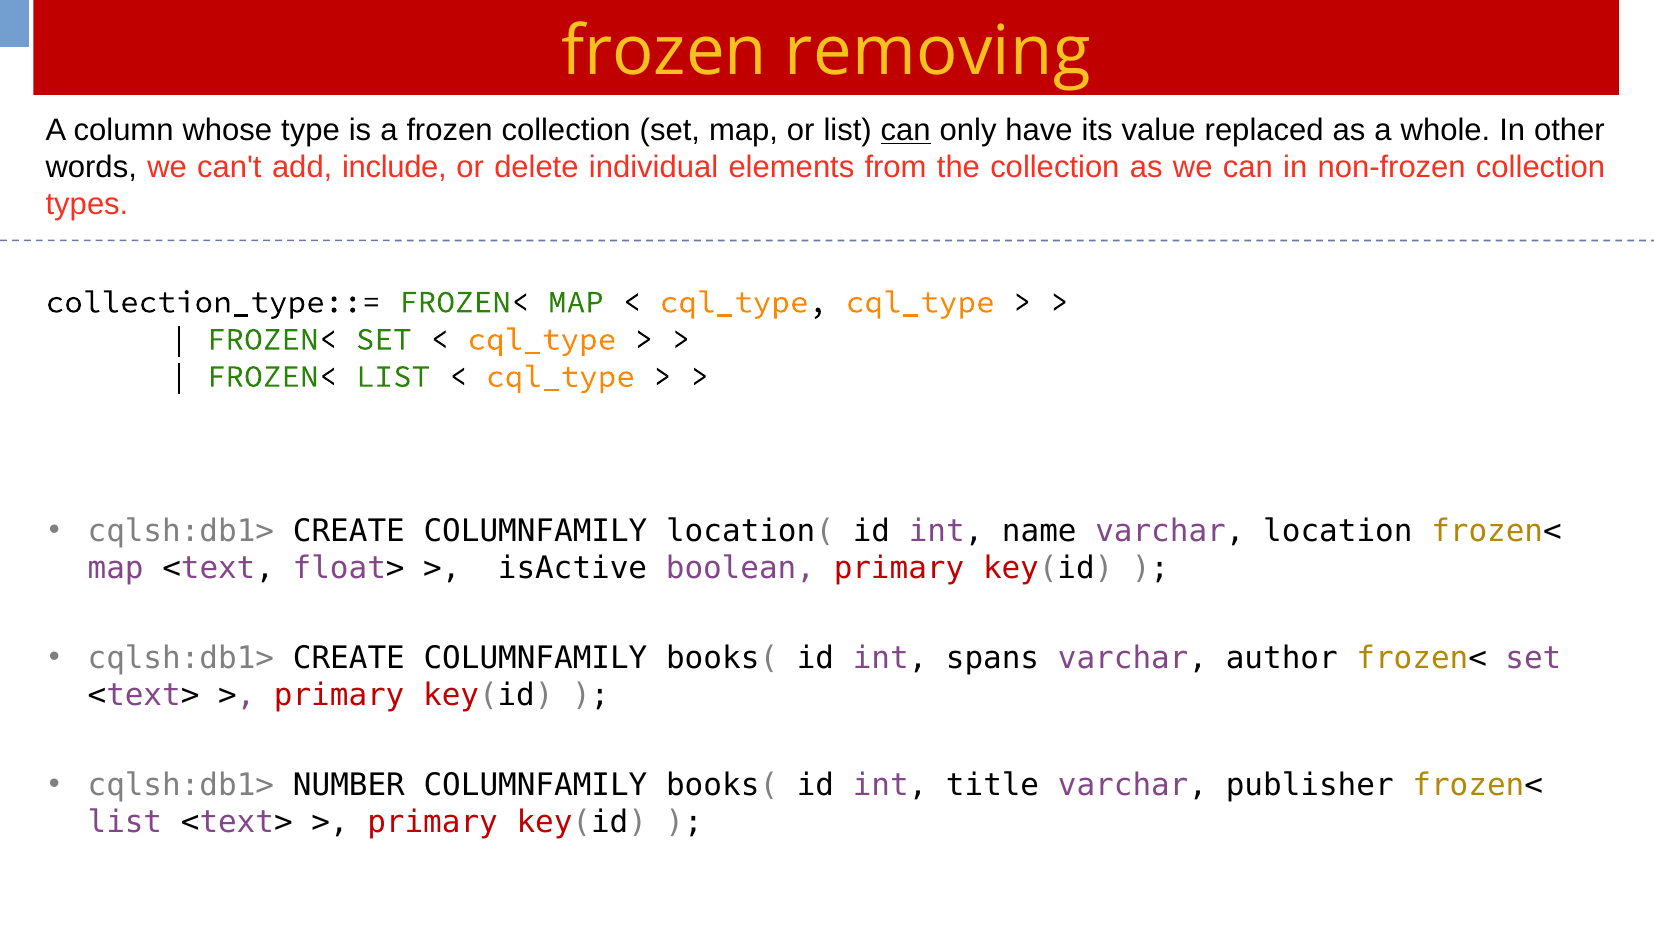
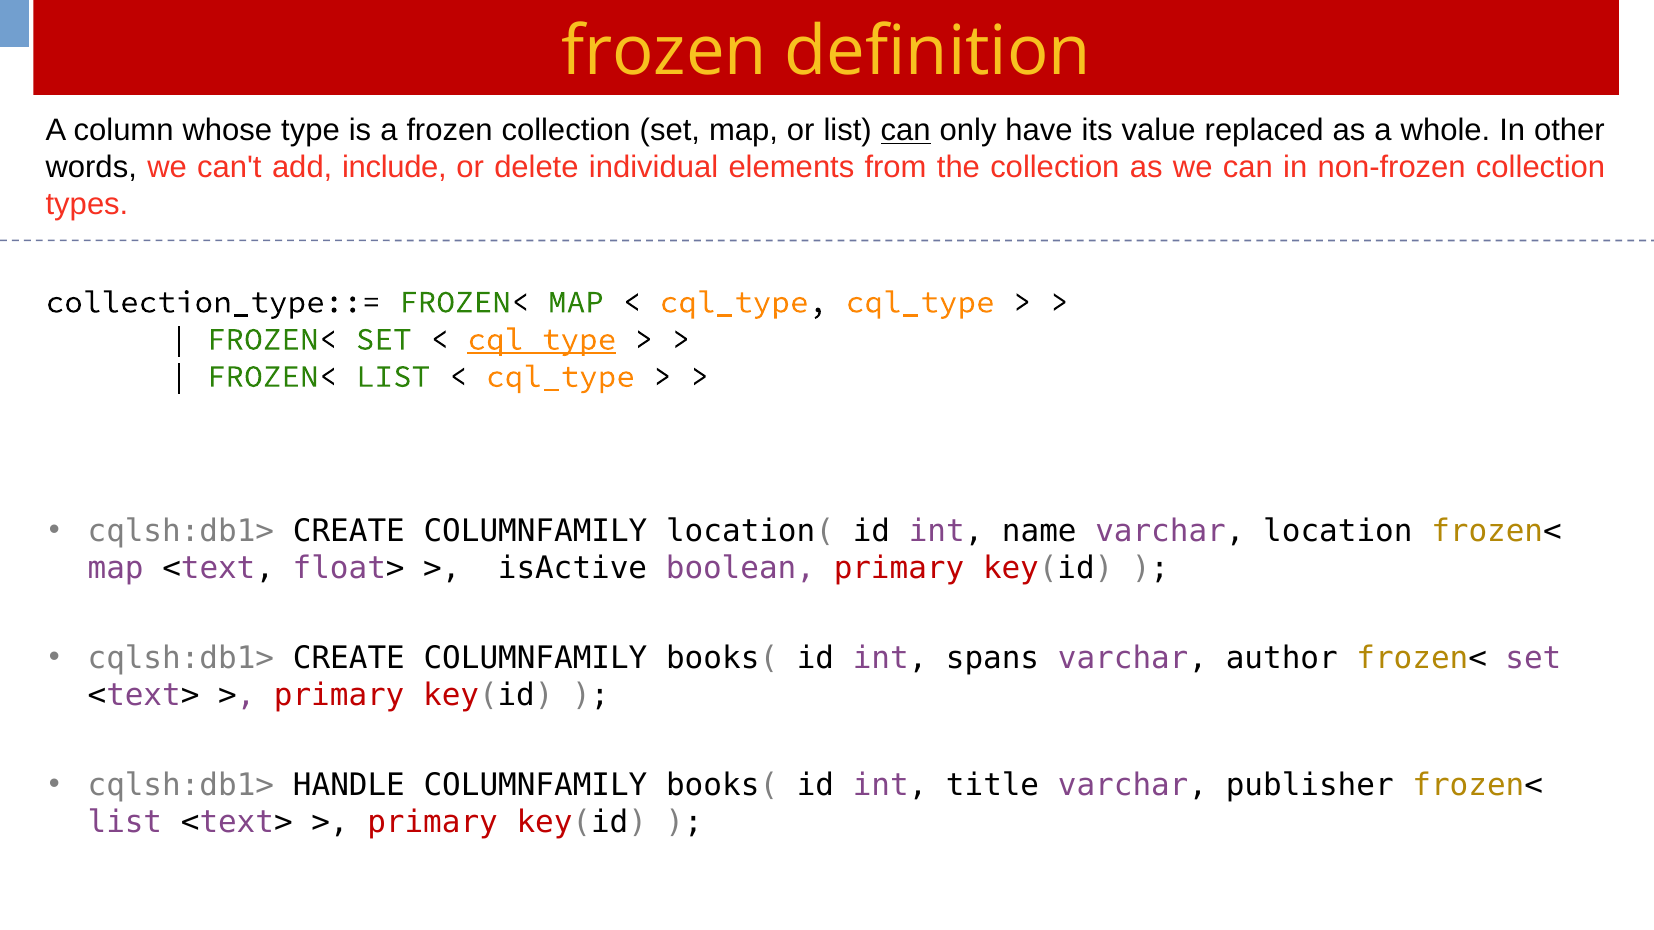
removing: removing -> definition
cql_type at (542, 339) underline: none -> present
NUMBER: NUMBER -> HANDLE
